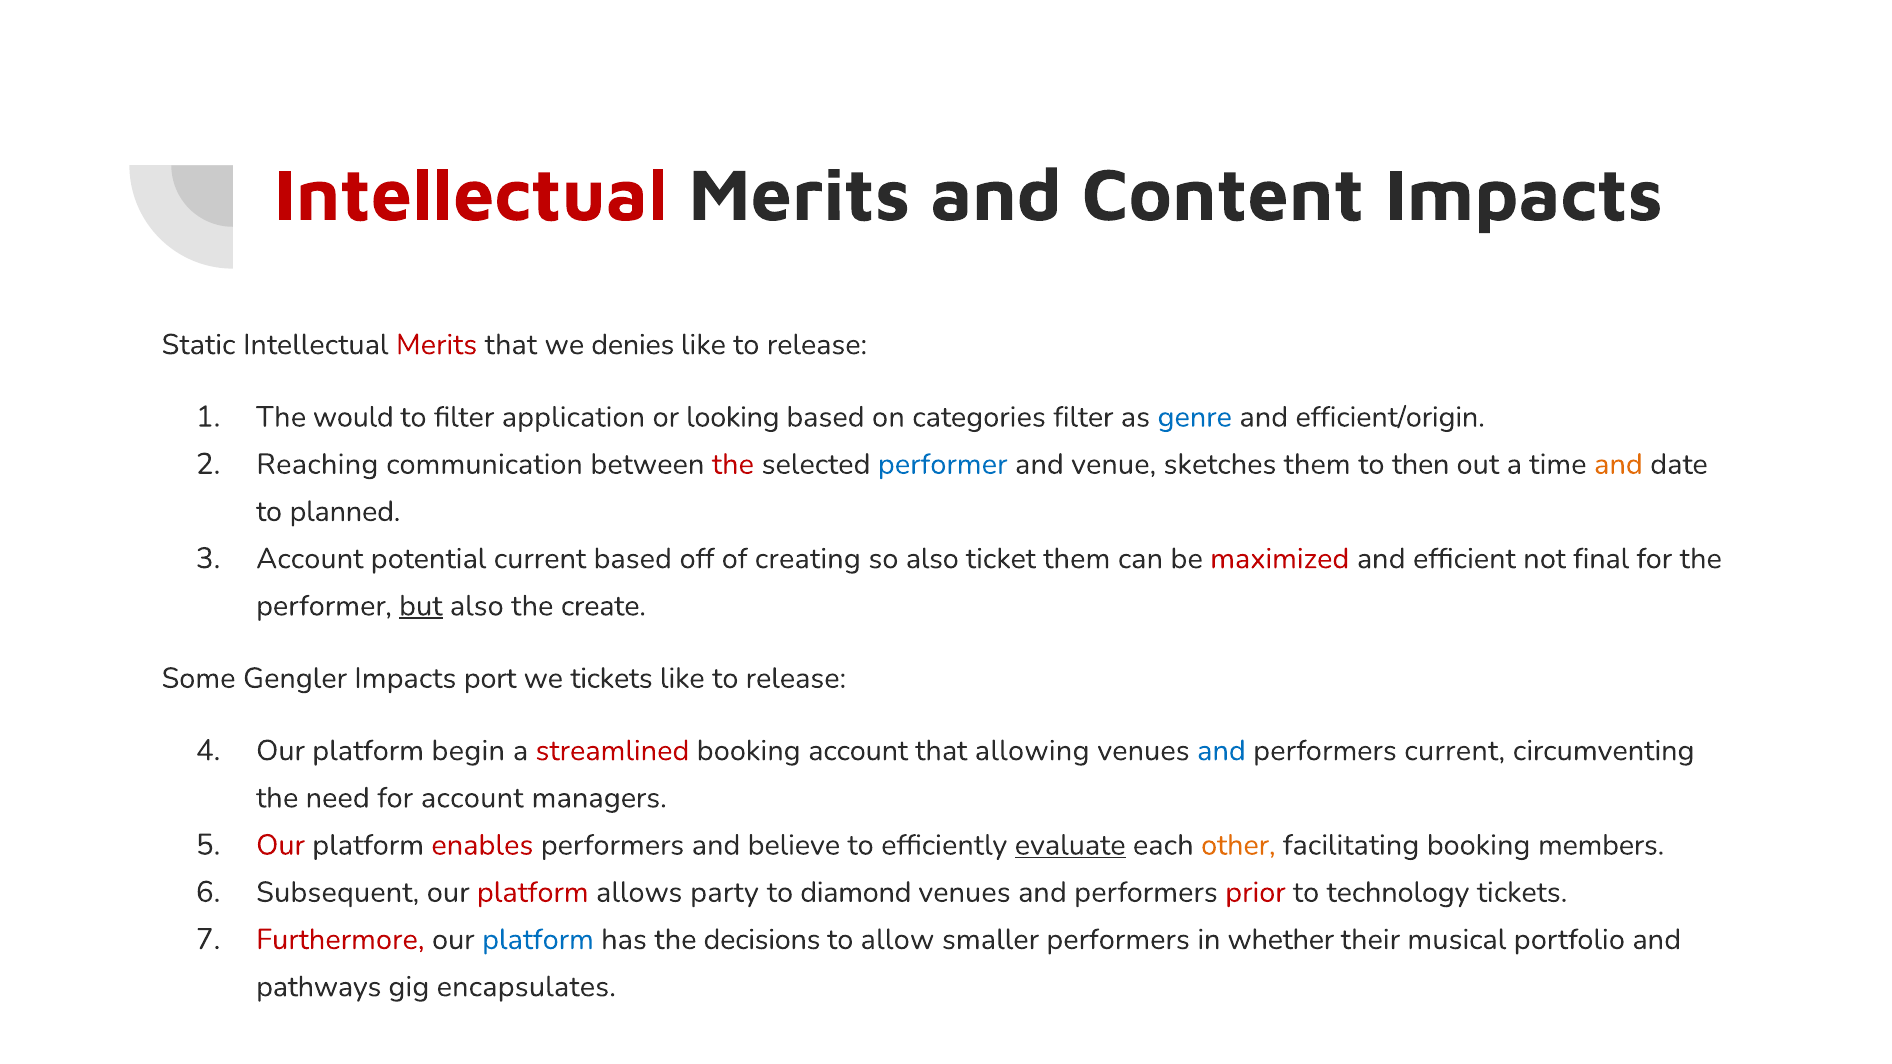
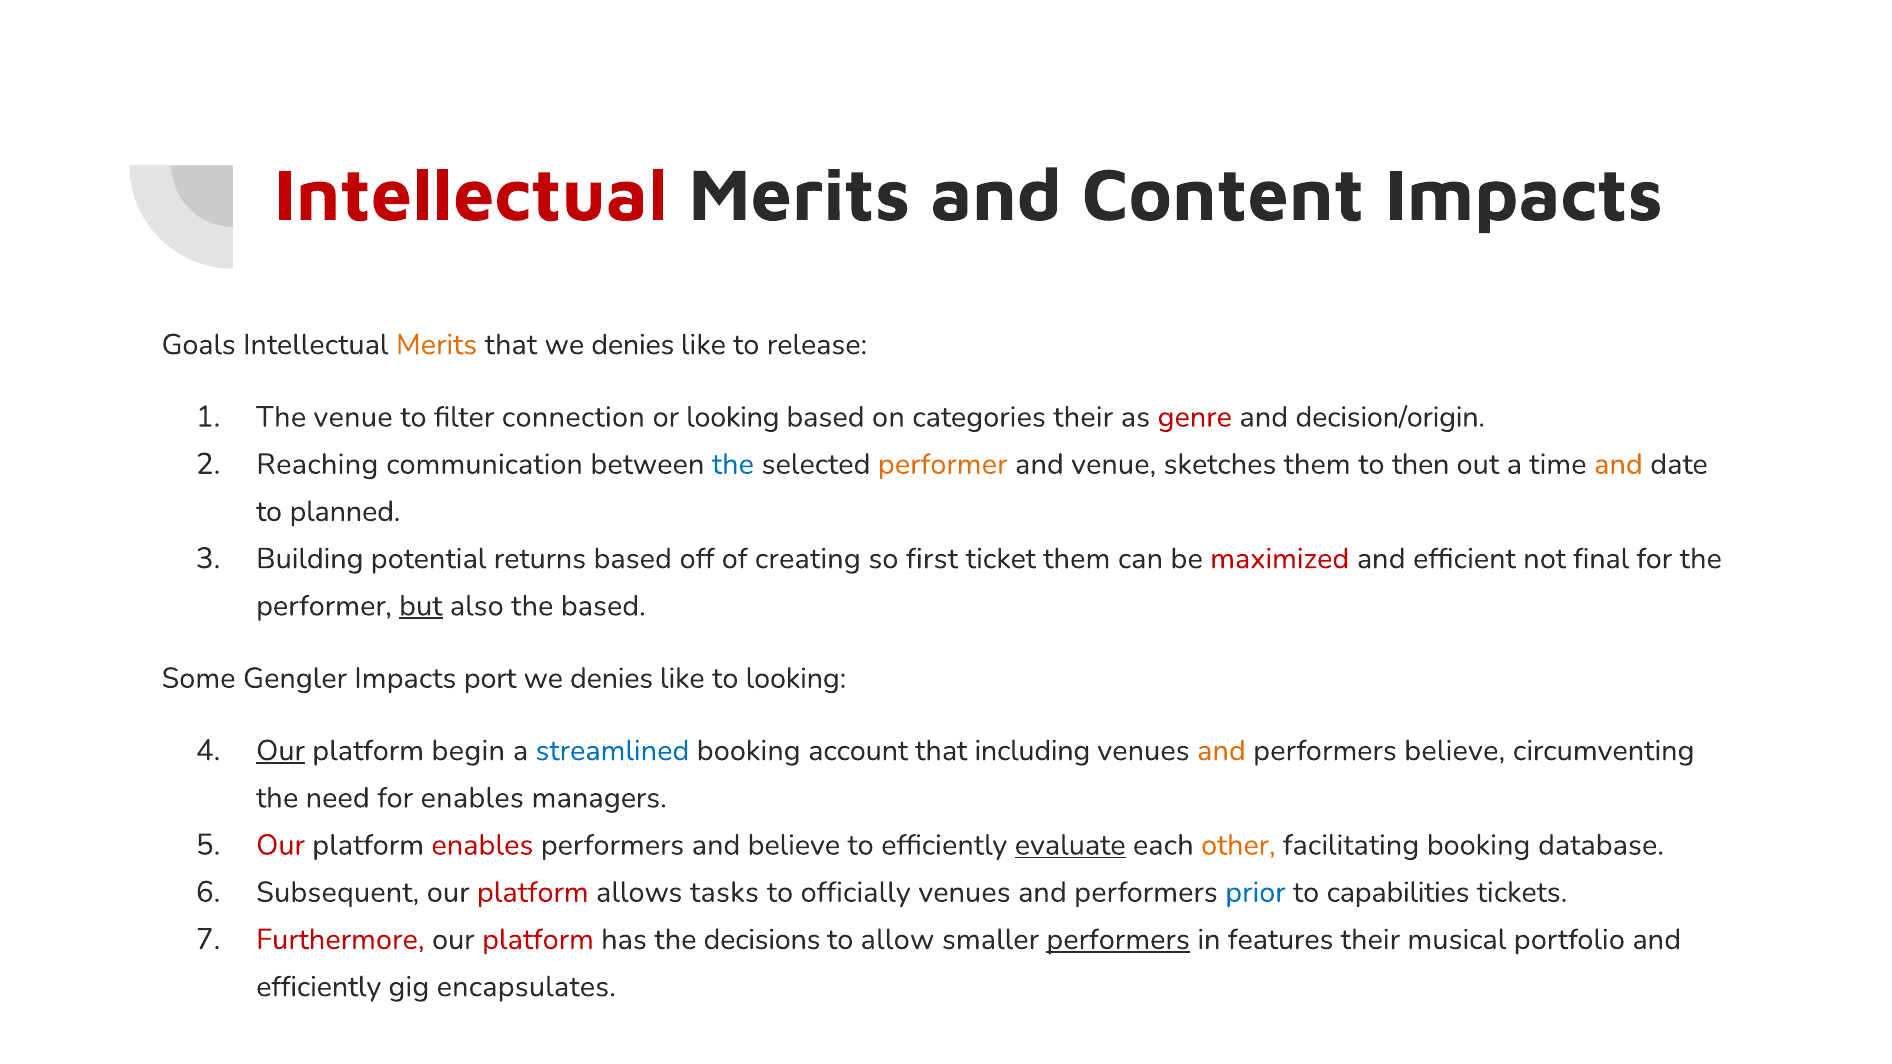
Static: Static -> Goals
Merits at (437, 345) colour: red -> orange
The would: would -> venue
application: application -> connection
categories filter: filter -> their
genre colour: blue -> red
efficient/origin: efficient/origin -> decision/origin
the at (733, 464) colour: red -> blue
performer at (943, 464) colour: blue -> orange
Account at (310, 559): Account -> Building
potential current: current -> returns
so also: also -> first
the create: create -> based
tickets at (612, 678): tickets -> denies
release at (796, 678): release -> looking
Our at (281, 751) underline: none -> present
streamlined colour: red -> blue
allowing: allowing -> including
and at (1221, 751) colour: blue -> orange
performers current: current -> believe
for account: account -> enables
members: members -> database
party: party -> tasks
diamond: diamond -> officially
prior colour: red -> blue
technology: technology -> capabilities
platform at (538, 940) colour: blue -> red
performers at (1118, 940) underline: none -> present
whether: whether -> features
pathways at (319, 987): pathways -> efficiently
